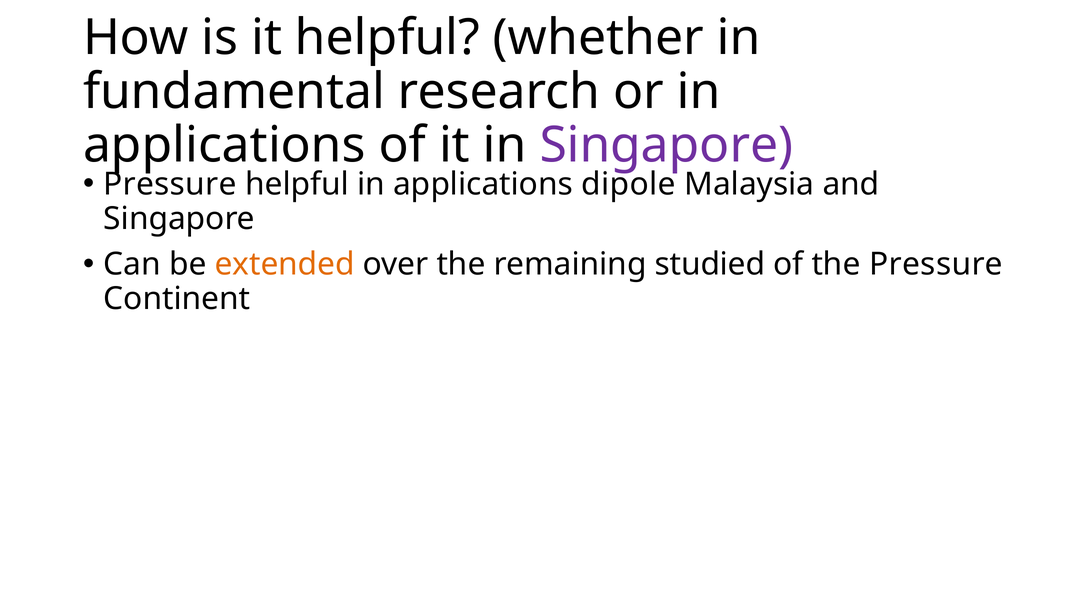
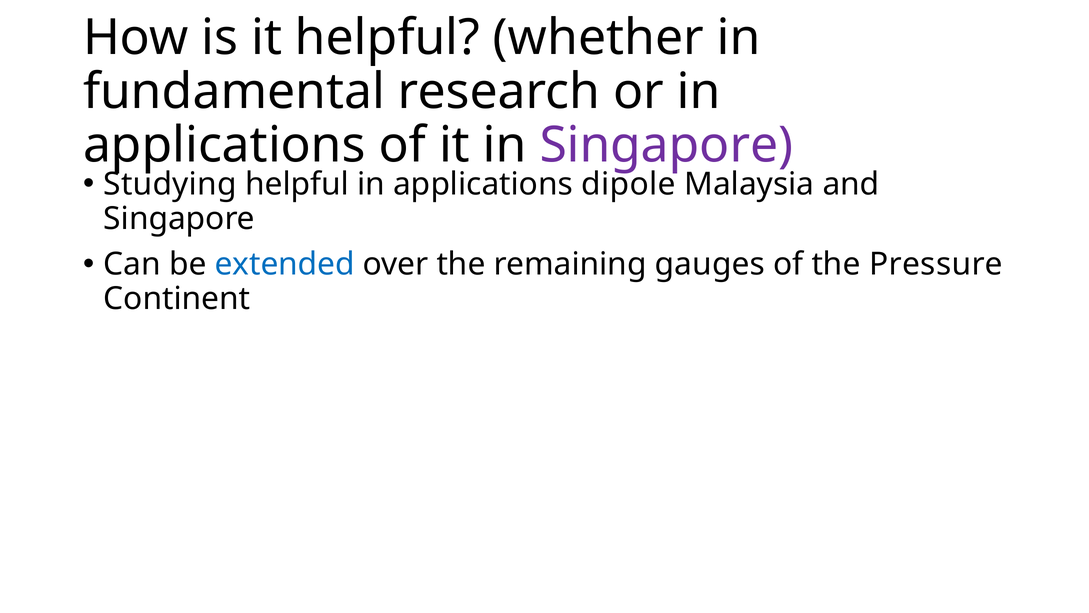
Pressure at (170, 184): Pressure -> Studying
extended colour: orange -> blue
studied: studied -> gauges
